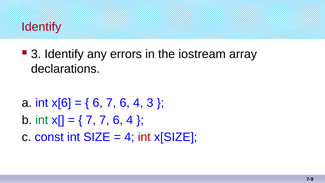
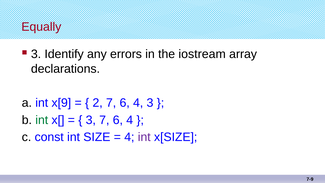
Identify at (41, 27): Identify -> Equally
x[6: x[6 -> x[9
6 at (98, 103): 6 -> 2
7 at (91, 120): 7 -> 3
int at (144, 137) colour: red -> purple
